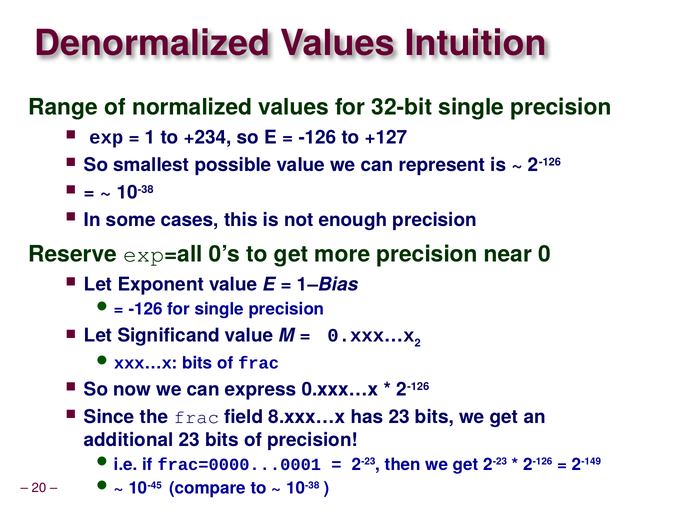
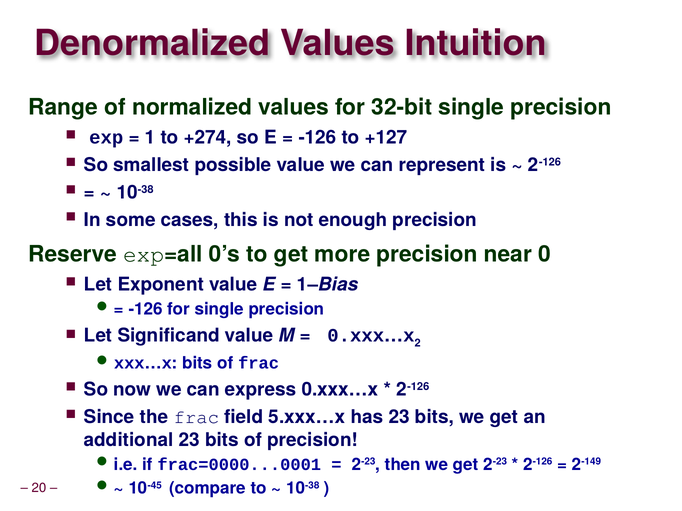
+234: +234 -> +274
8.xxx…x: 8.xxx…x -> 5.xxx…x
